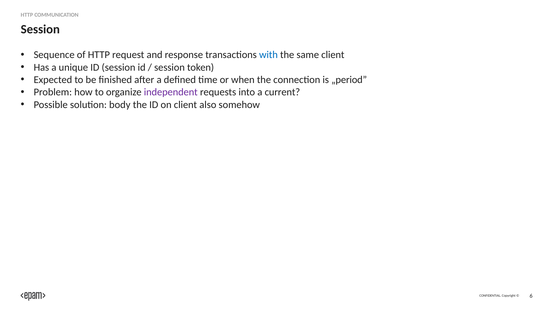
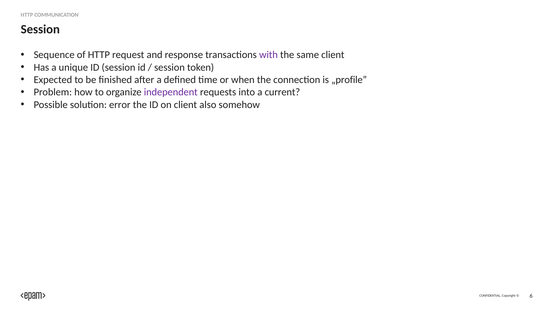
with colour: blue -> purple
„period: „period -> „profile
body: body -> error
